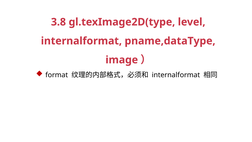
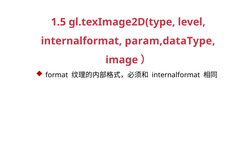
3.8: 3.8 -> 1.5
pname,dataType: pname,dataType -> param,dataType
